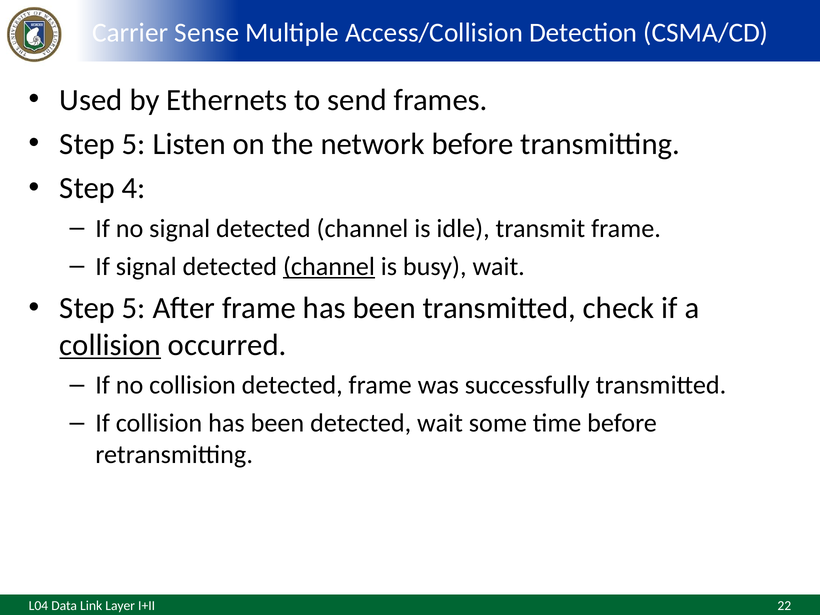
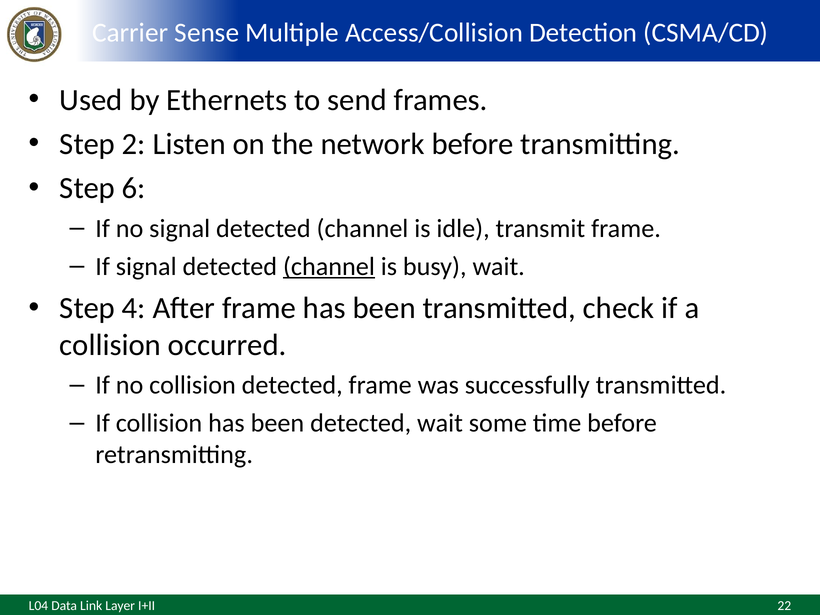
5 at (134, 144): 5 -> 2
4: 4 -> 6
5 at (134, 308): 5 -> 4
collision at (110, 345) underline: present -> none
